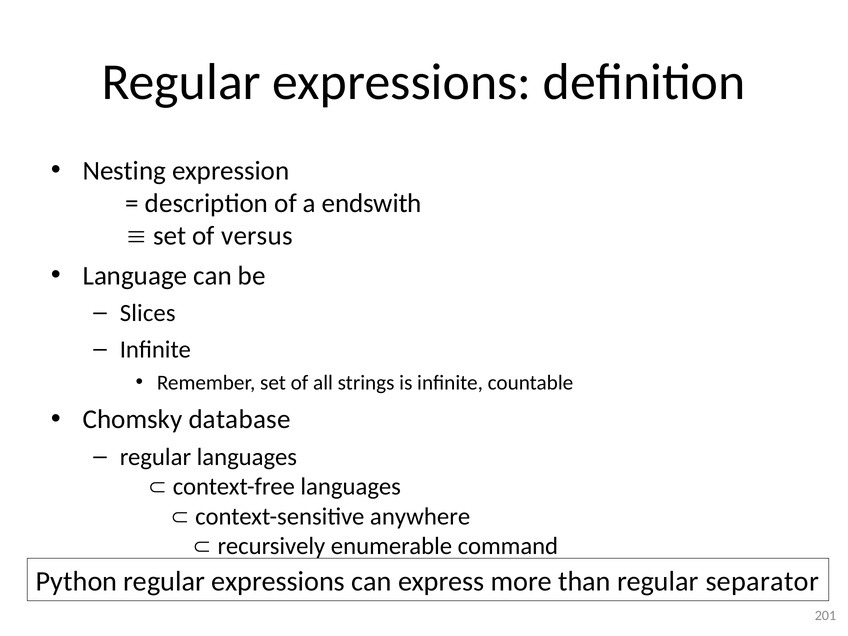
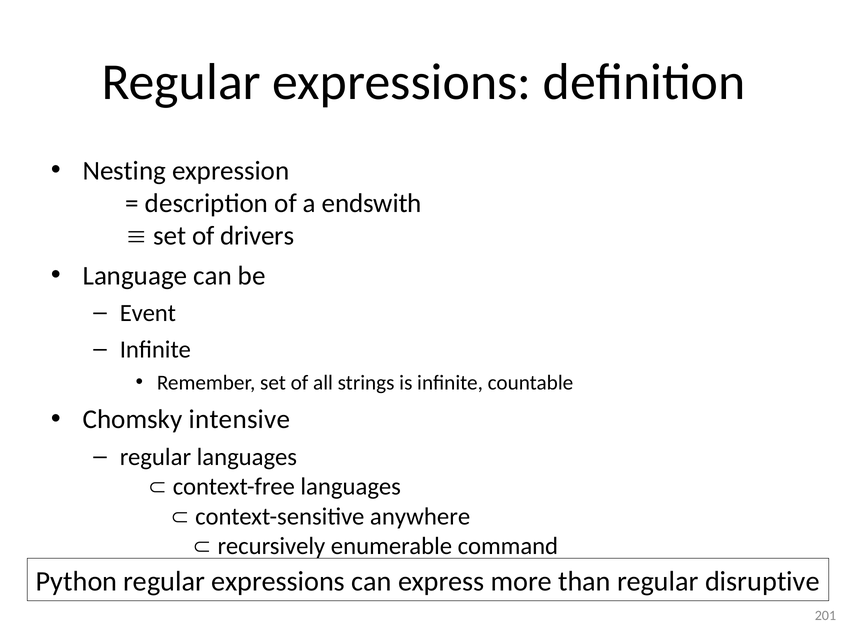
versus: versus -> drivers
Slices: Slices -> Event
database: database -> intensive
separator: separator -> disruptive
